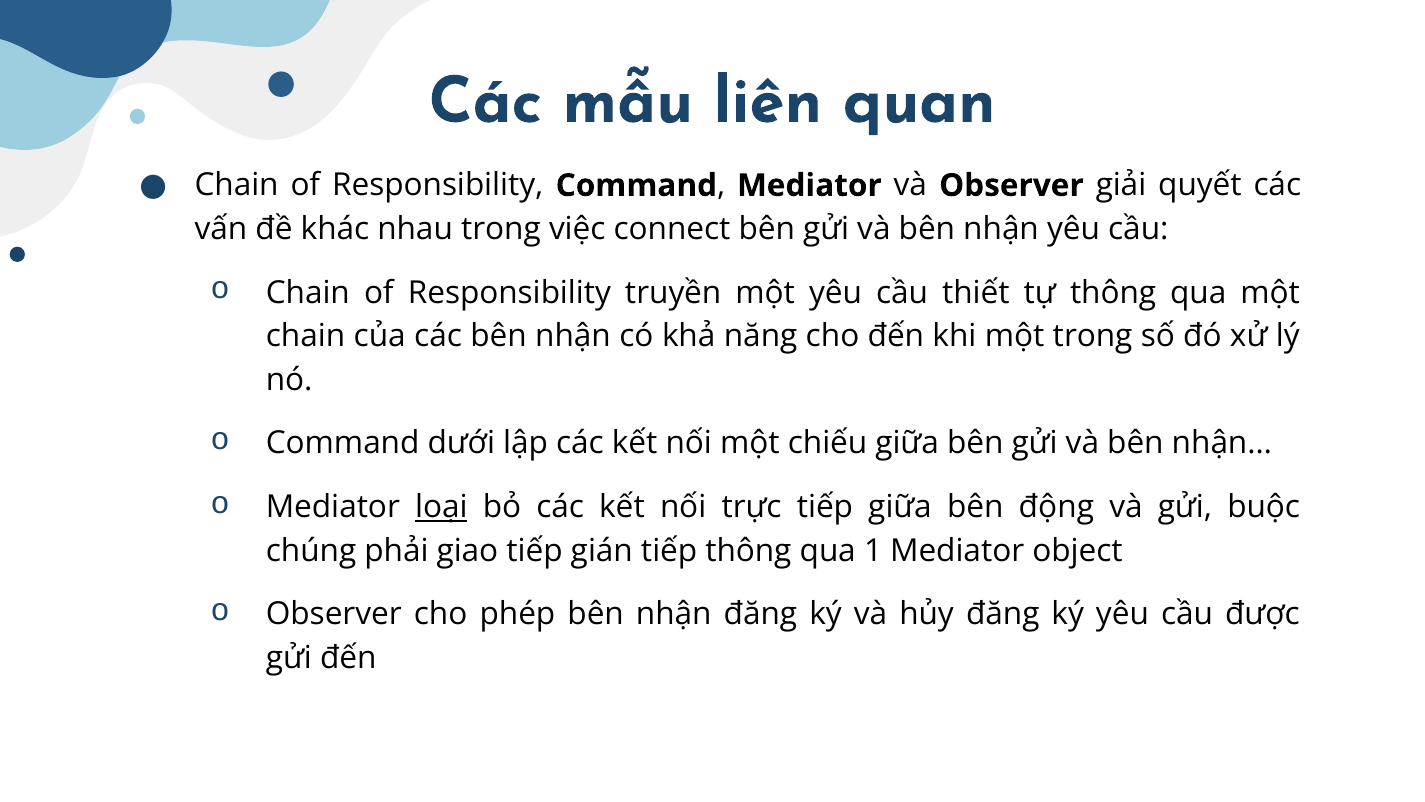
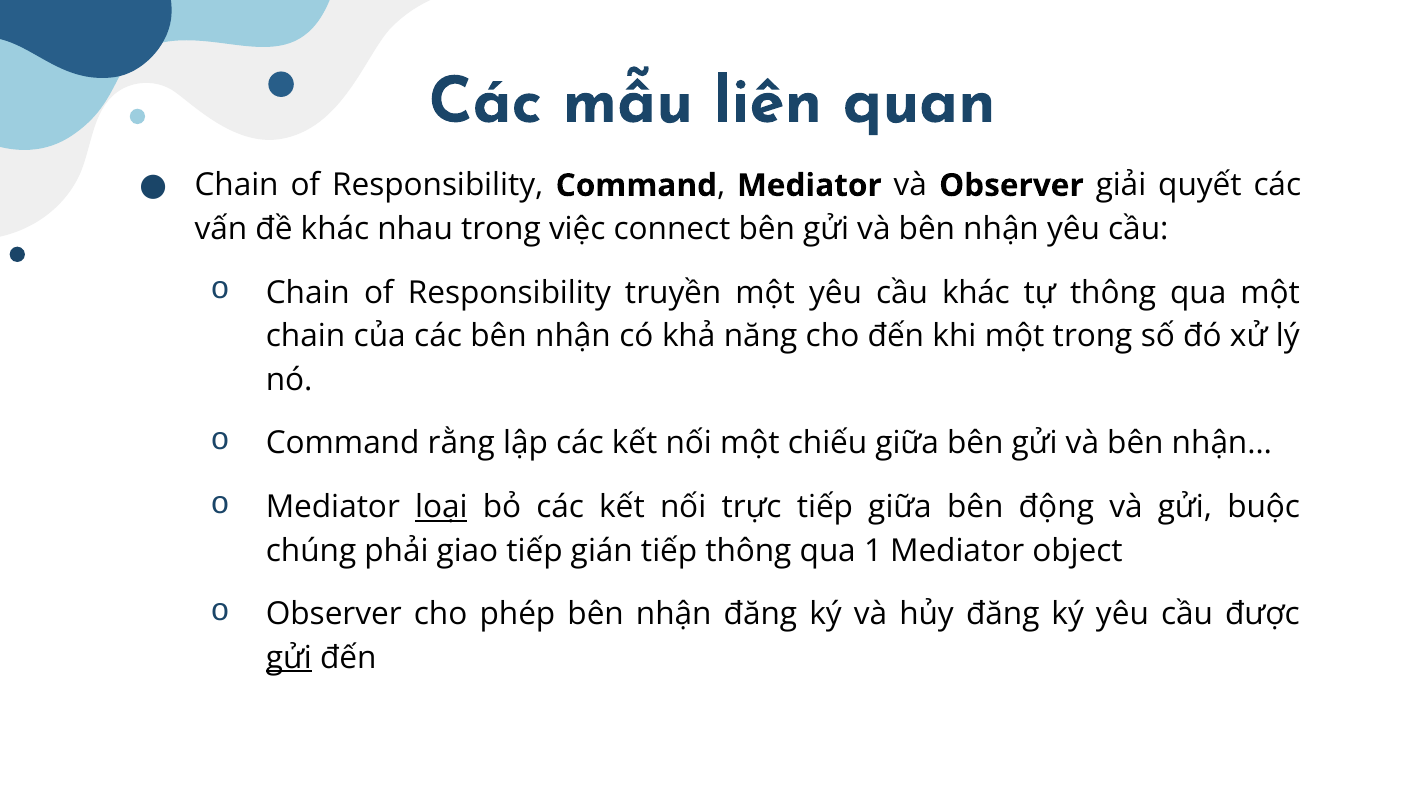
cầu thiết: thiết -> khác
dưới: dưới -> rằng
gửi at (289, 657) underline: none -> present
